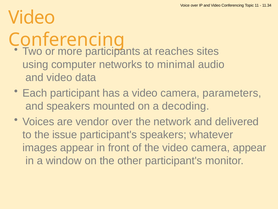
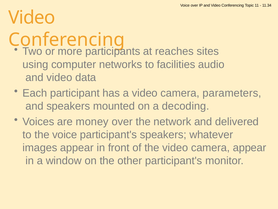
minimal: minimal -> facilities
vendor: vendor -> money
the issue: issue -> voice
